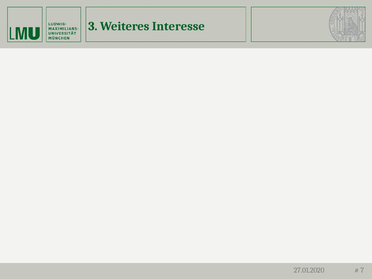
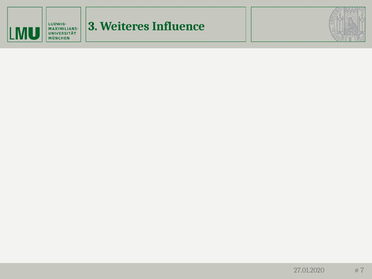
Interesse: Interesse -> Influence
